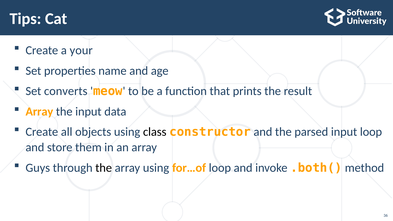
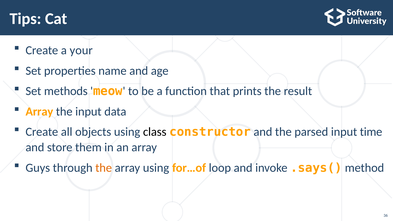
converts: converts -> methods
input loop: loop -> time
the at (104, 168) colour: black -> orange
.both(: .both( -> .says(
